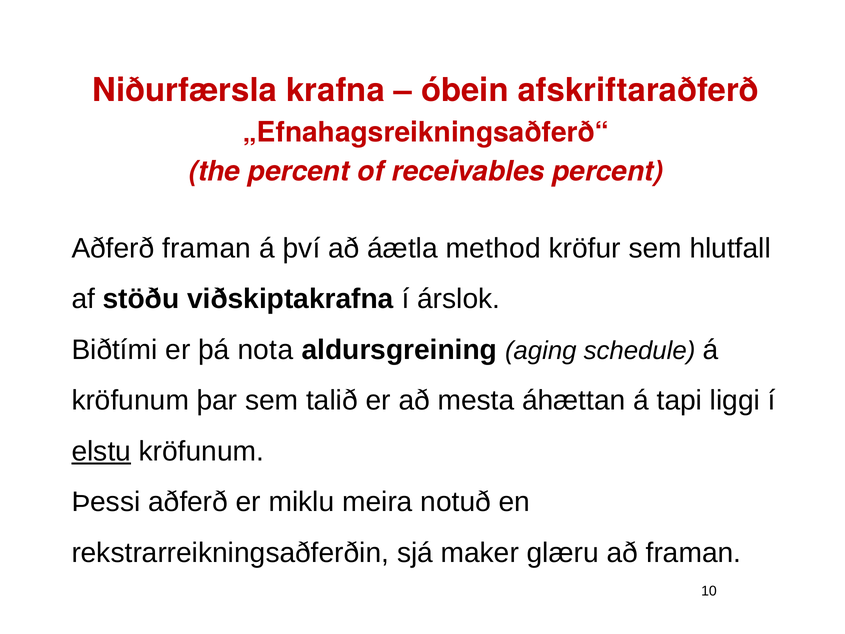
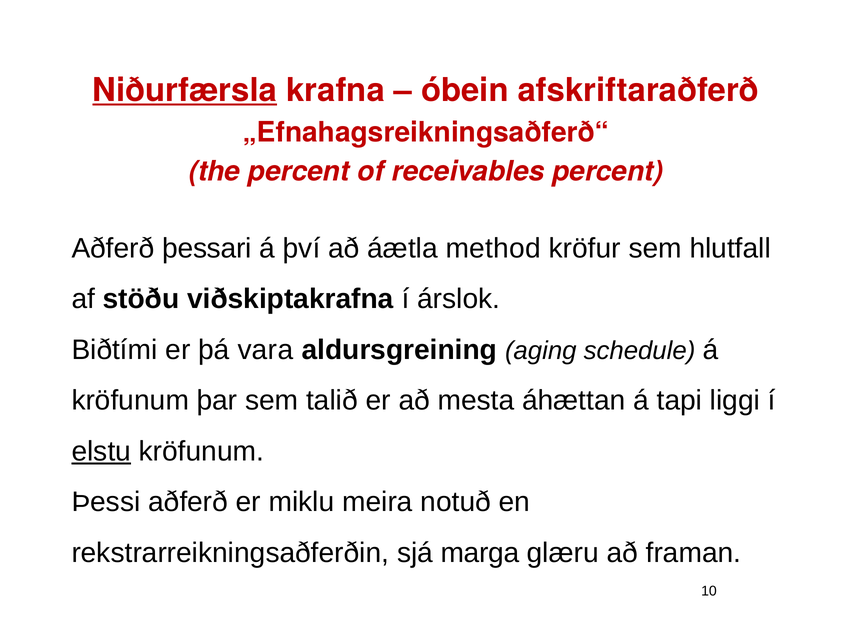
Niðurfærsla underline: none -> present
Aðferð framan: framan -> þessari
nota: nota -> vara
maker: maker -> marga
